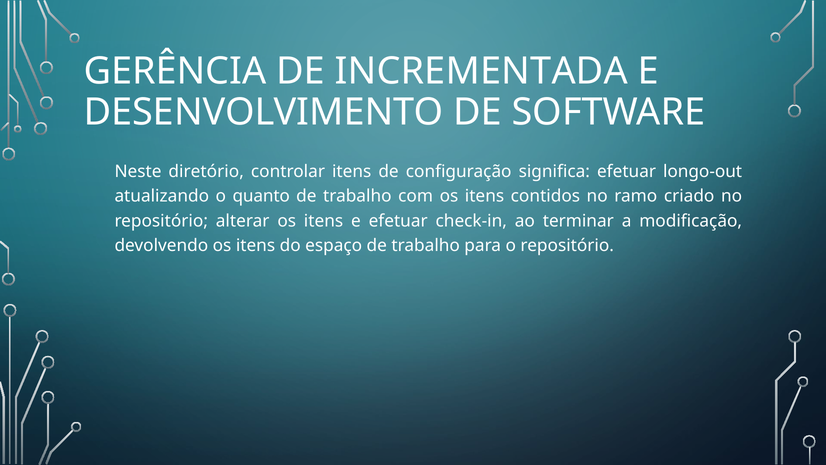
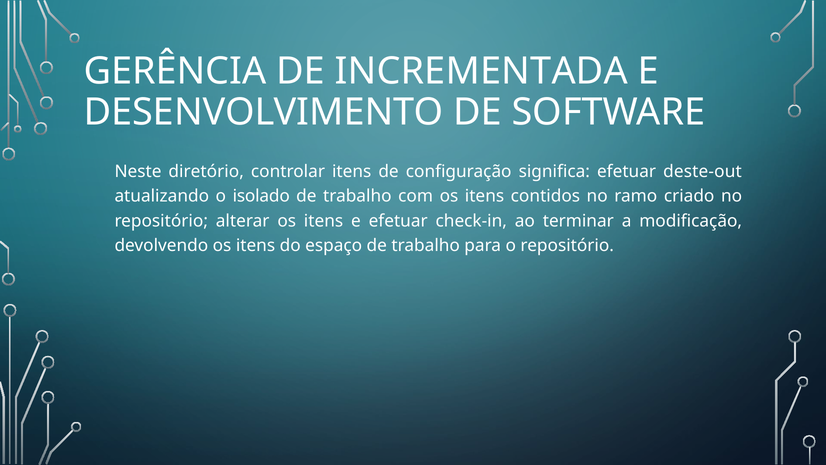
longo-out: longo-out -> deste-out
quanto: quanto -> isolado
